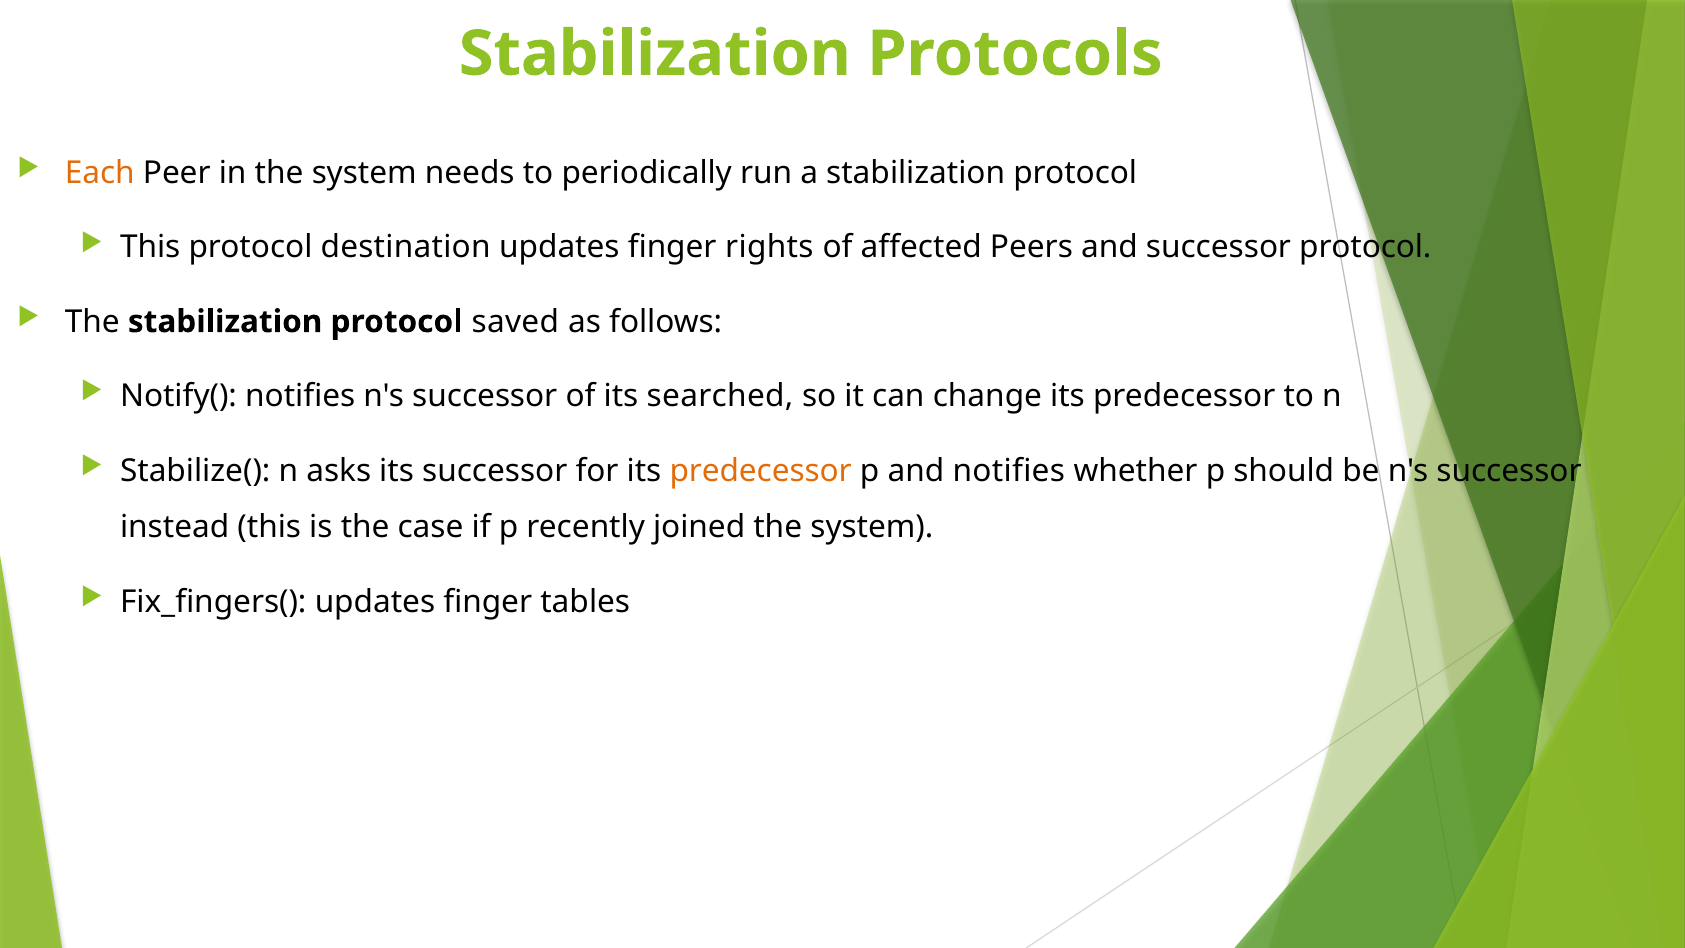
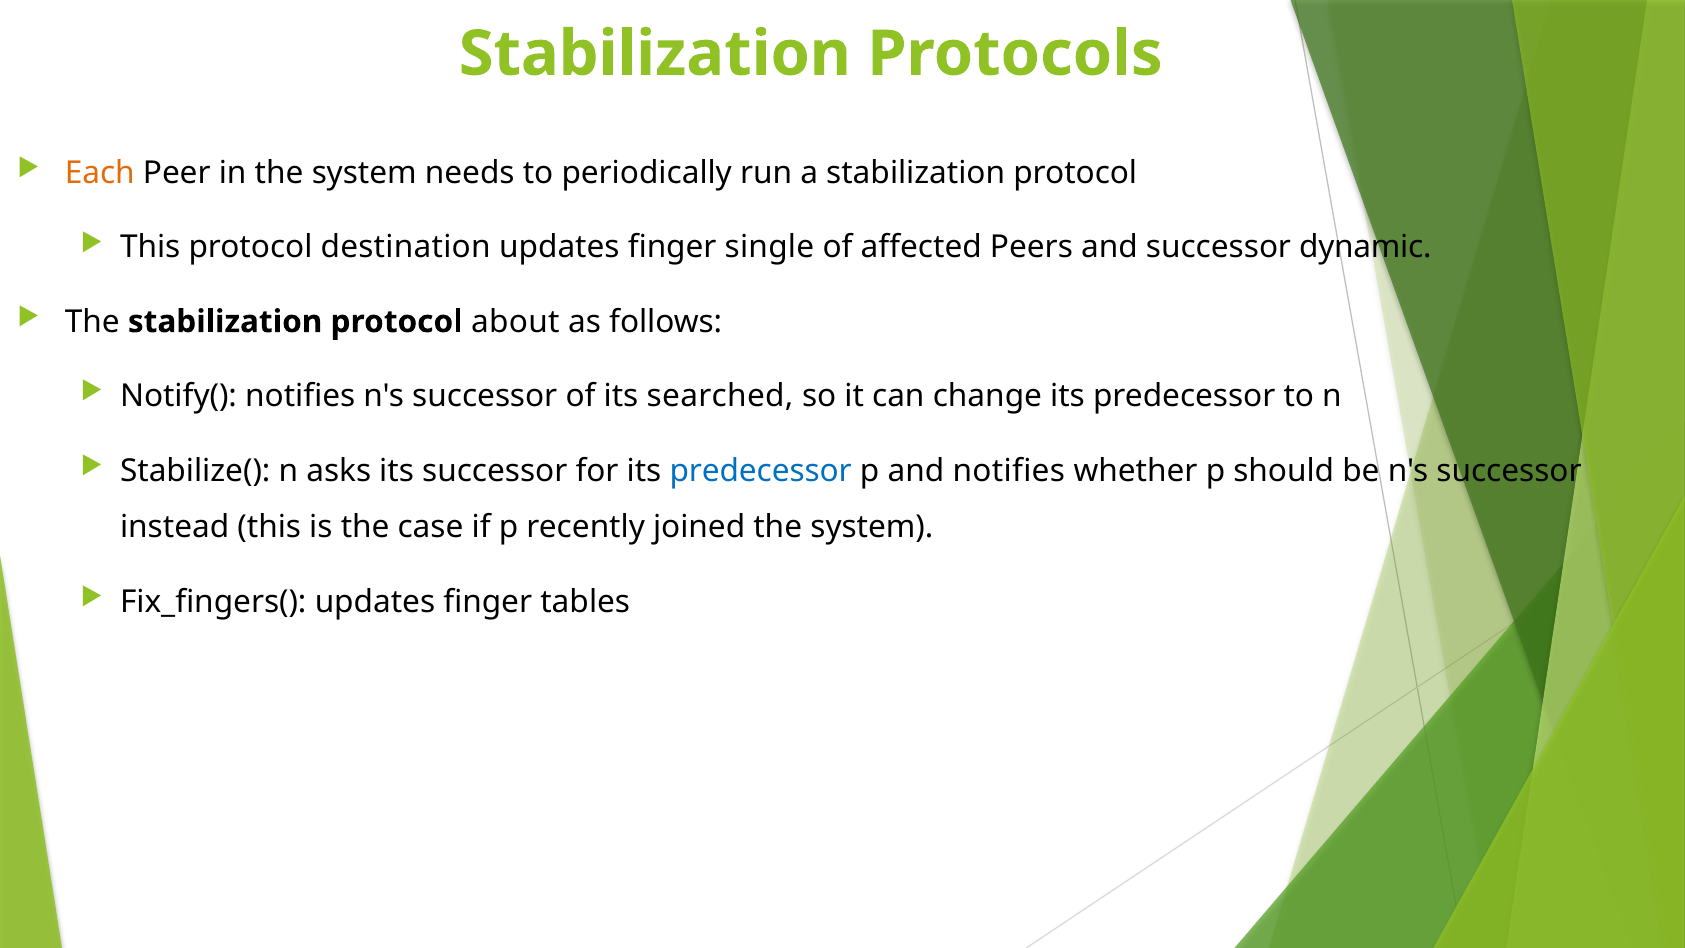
rights: rights -> single
successor protocol: protocol -> dynamic
saved: saved -> about
predecessor at (761, 471) colour: orange -> blue
